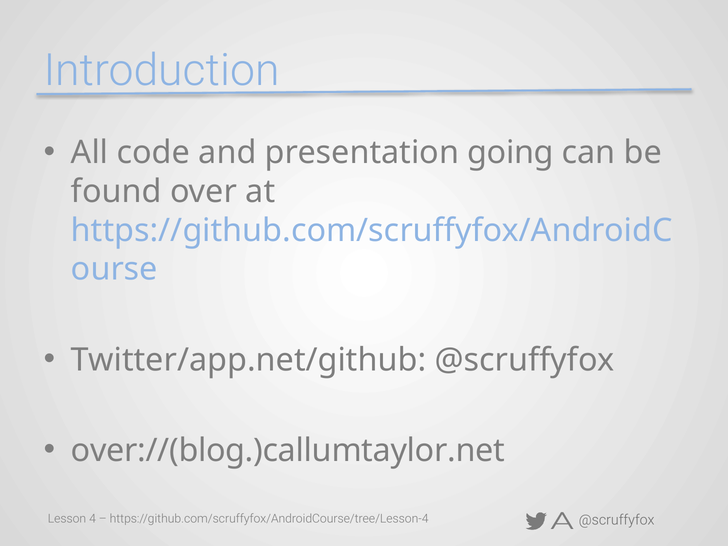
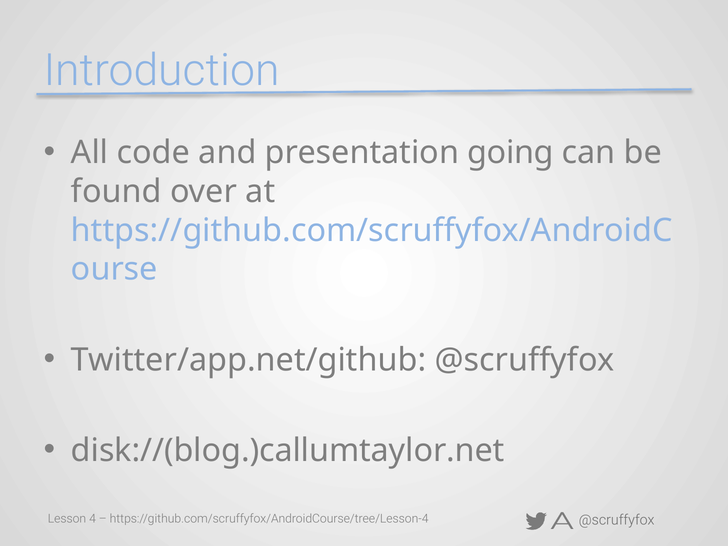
over://(blog.)callumtaylor.net: over://(blog.)callumtaylor.net -> disk://(blog.)callumtaylor.net
